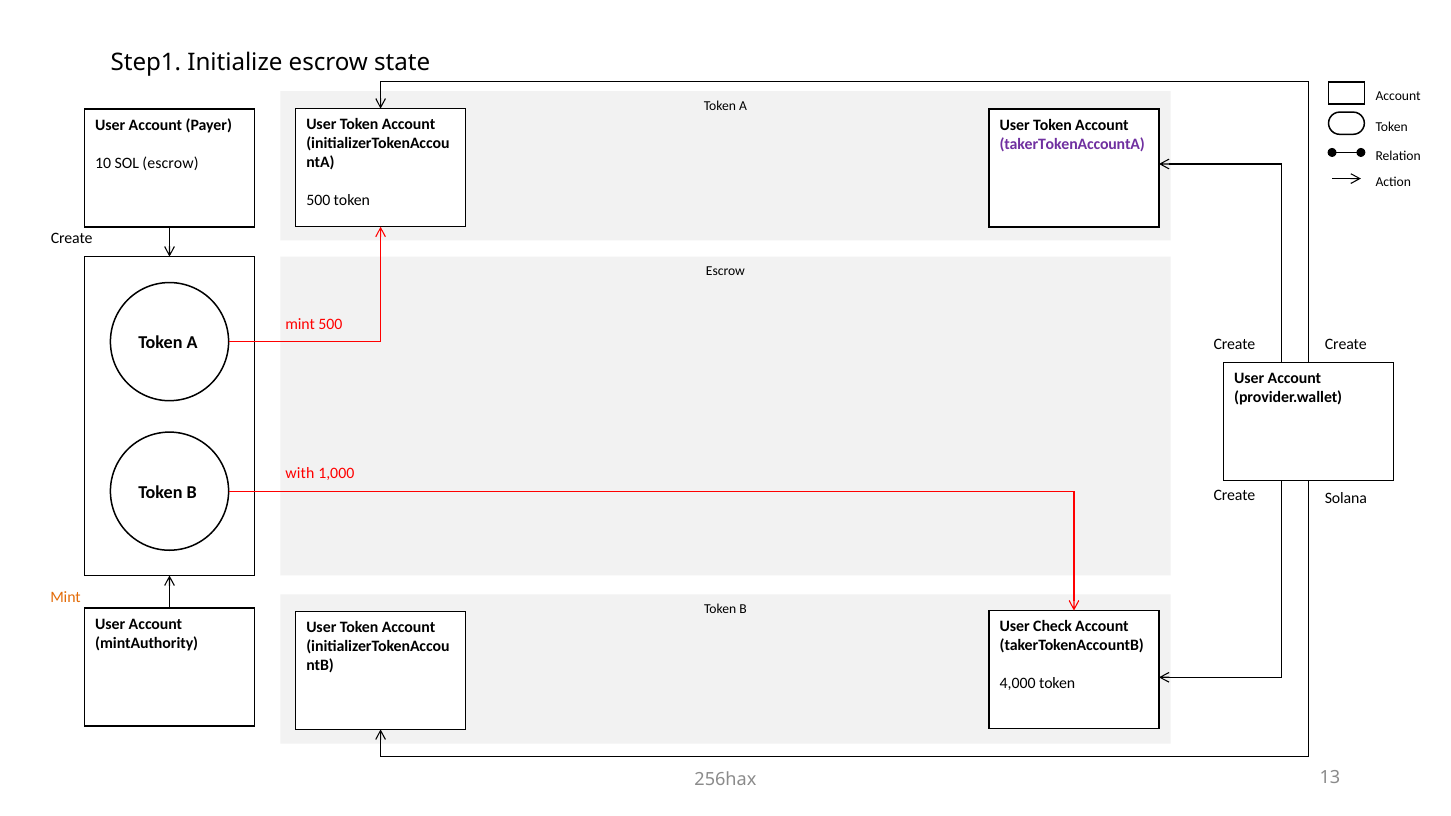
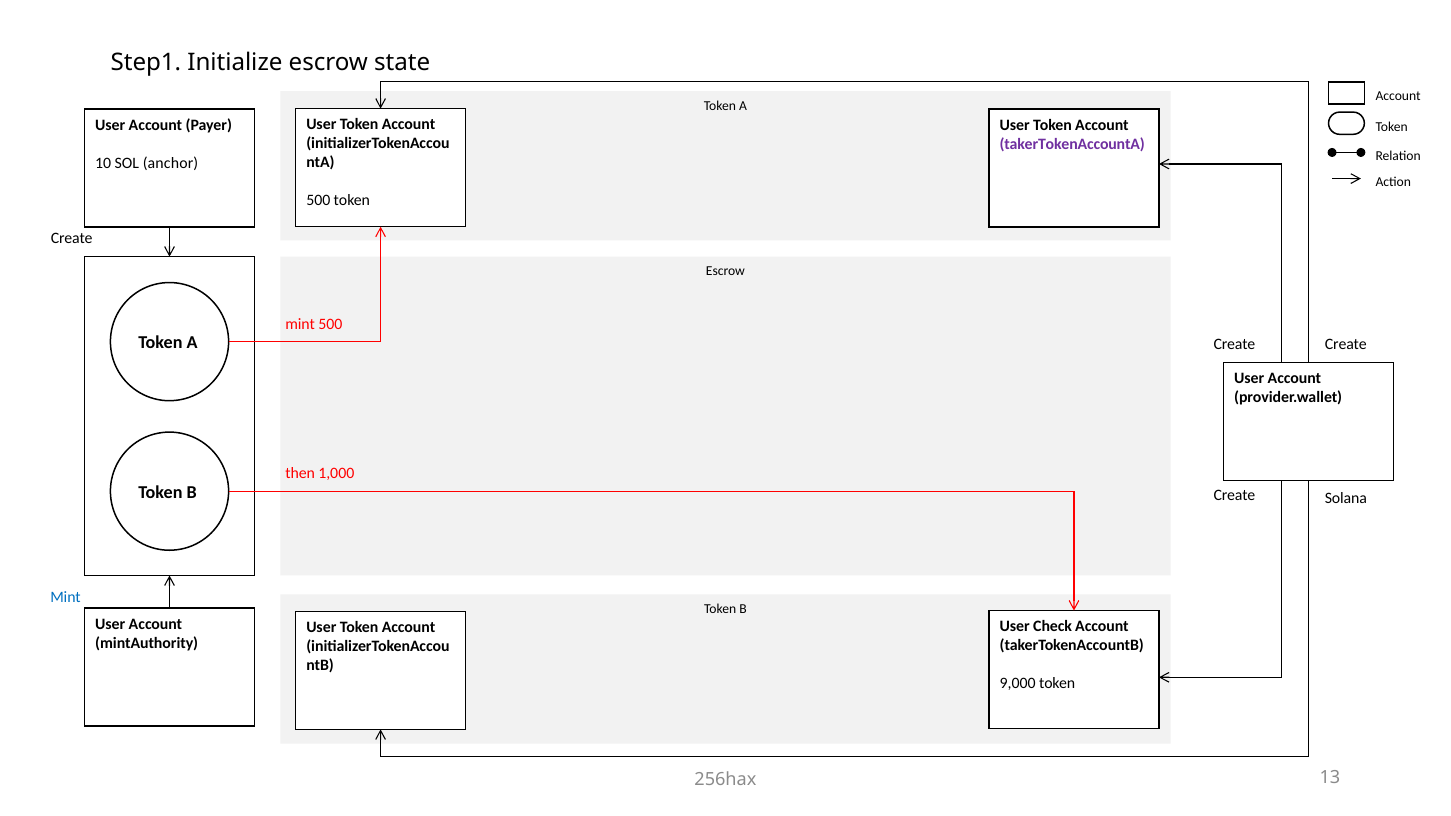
SOL escrow: escrow -> anchor
with: with -> then
Mint at (66, 598) colour: orange -> blue
4,000: 4,000 -> 9,000
